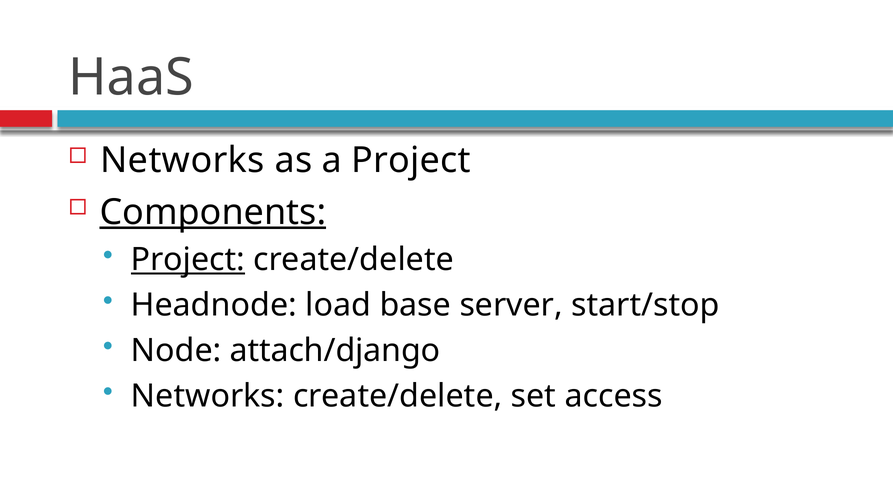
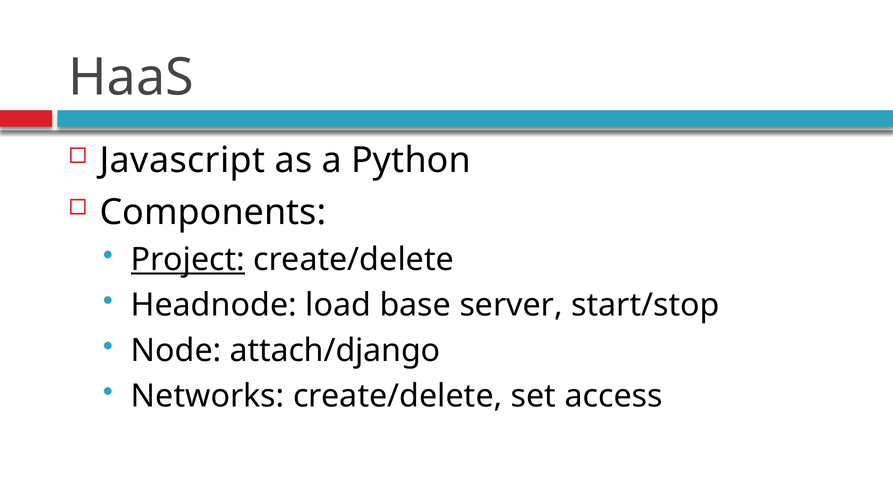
Networks at (182, 161): Networks -> Javascript
a Project: Project -> Python
Components underline: present -> none
